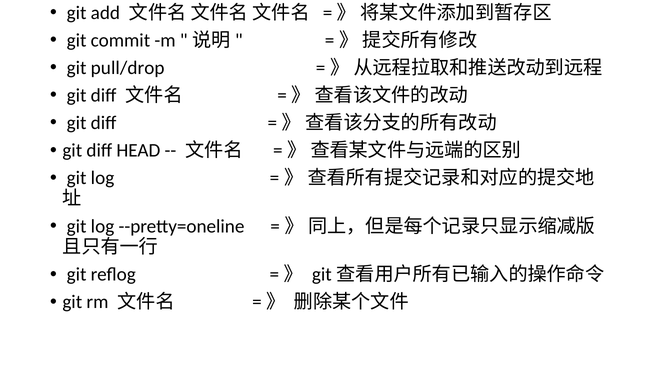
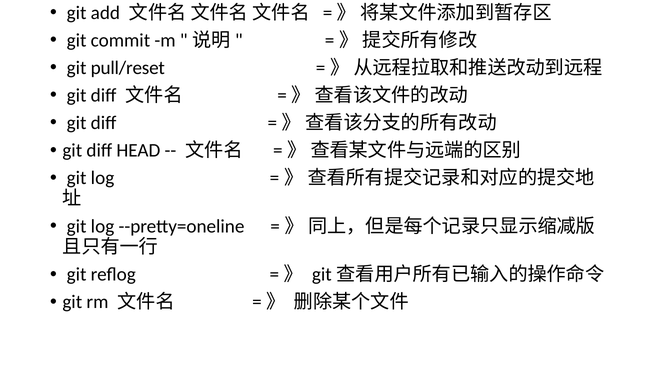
pull/drop: pull/drop -> pull/reset
